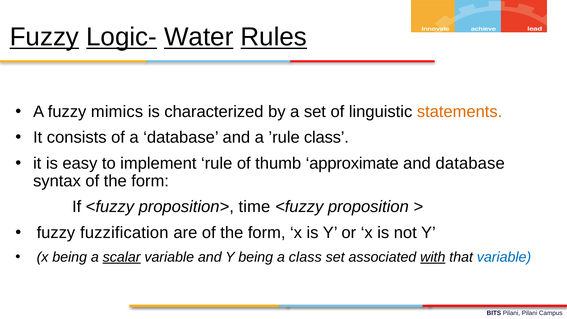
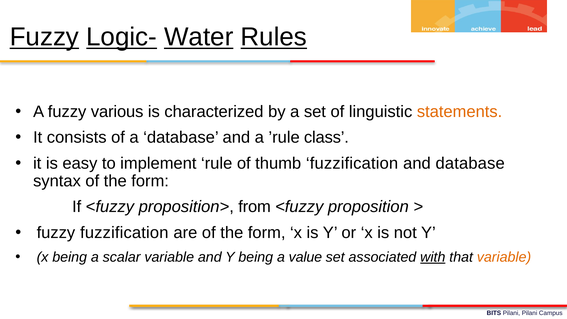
mimics: mimics -> various
thumb approximate: approximate -> fuzzification
time: time -> from
scalar underline: present -> none
a class: class -> value
variable at (504, 257) colour: blue -> orange
